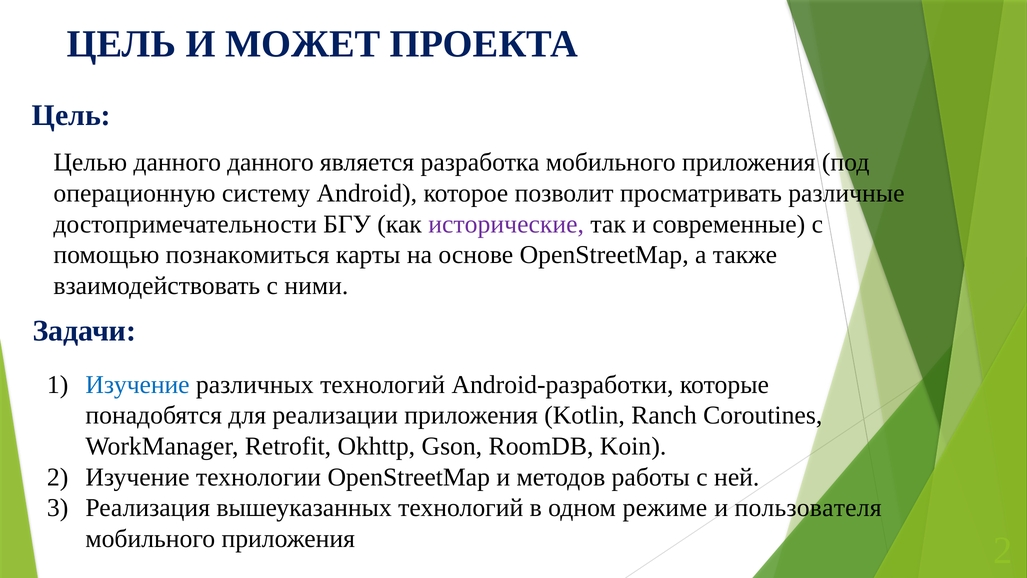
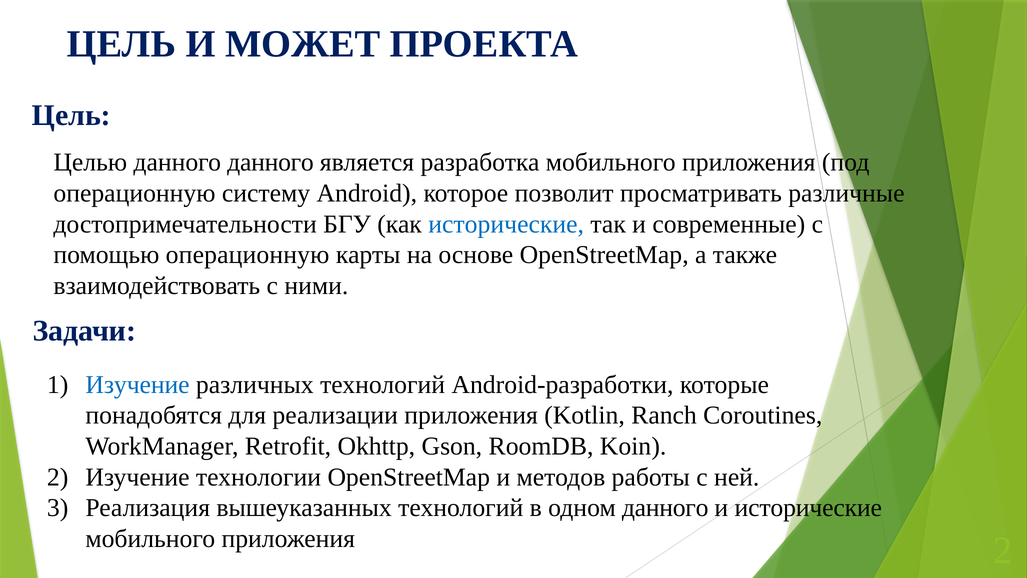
исторические at (506, 224) colour: purple -> blue
помощью познакомиться: познакомиться -> операционную
одном режиме: режиме -> данного
и пользователя: пользователя -> исторические
